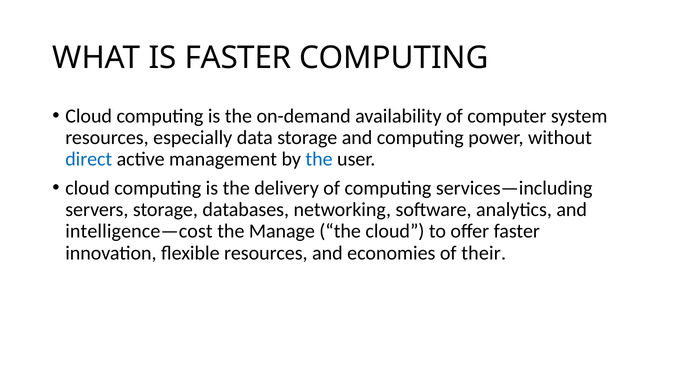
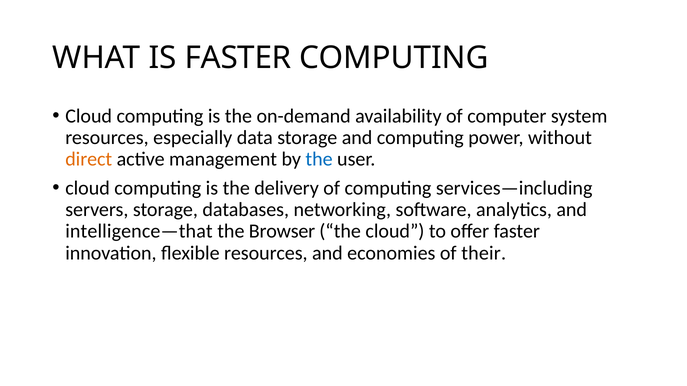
direct colour: blue -> orange
intelligence—cost: intelligence—cost -> intelligence—that
Manage: Manage -> Browser
